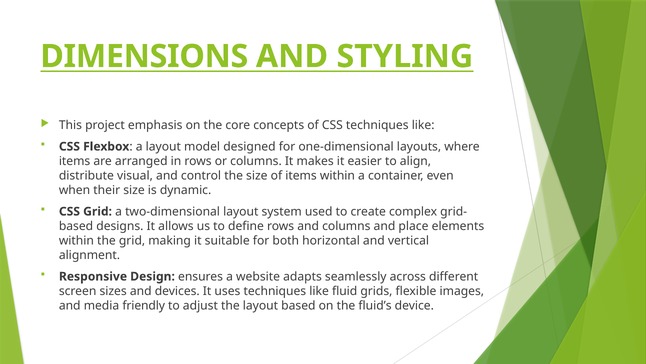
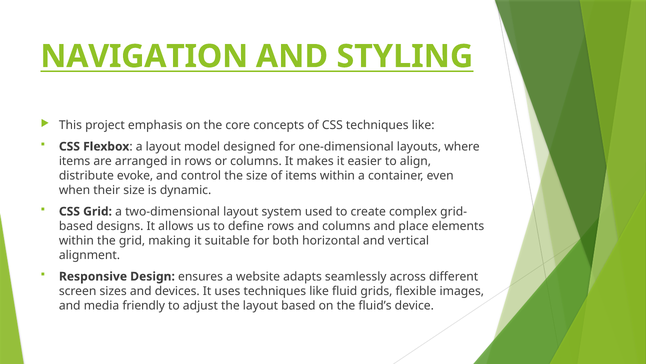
DIMENSIONS: DIMENSIONS -> NAVIGATION
visual: visual -> evoke
